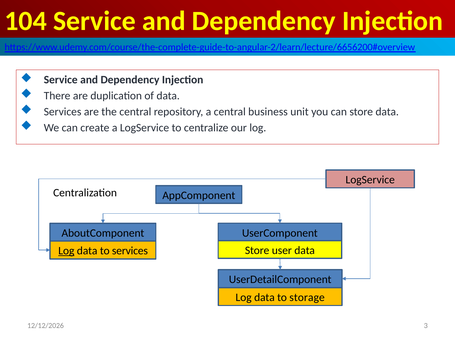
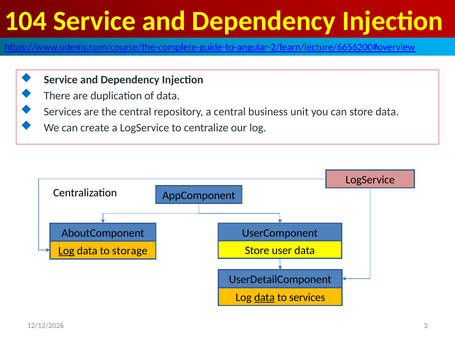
to services: services -> storage
data at (264, 298) underline: none -> present
to storage: storage -> services
